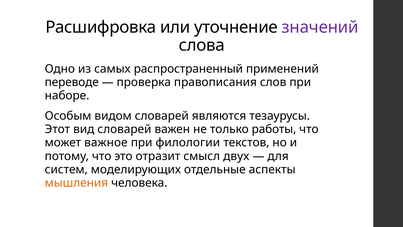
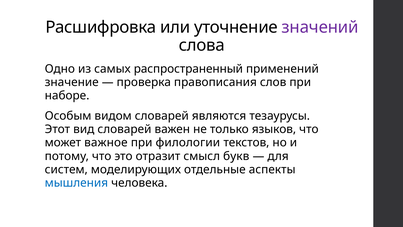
переводе: переводе -> значение
работы: работы -> языков
двух: двух -> букв
мышления colour: orange -> blue
